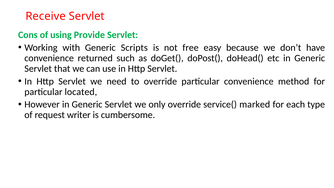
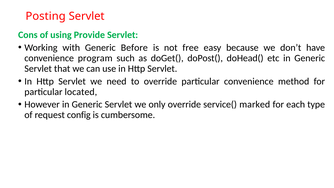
Receive: Receive -> Posting
Scripts: Scripts -> Before
returned: returned -> program
writer: writer -> config
